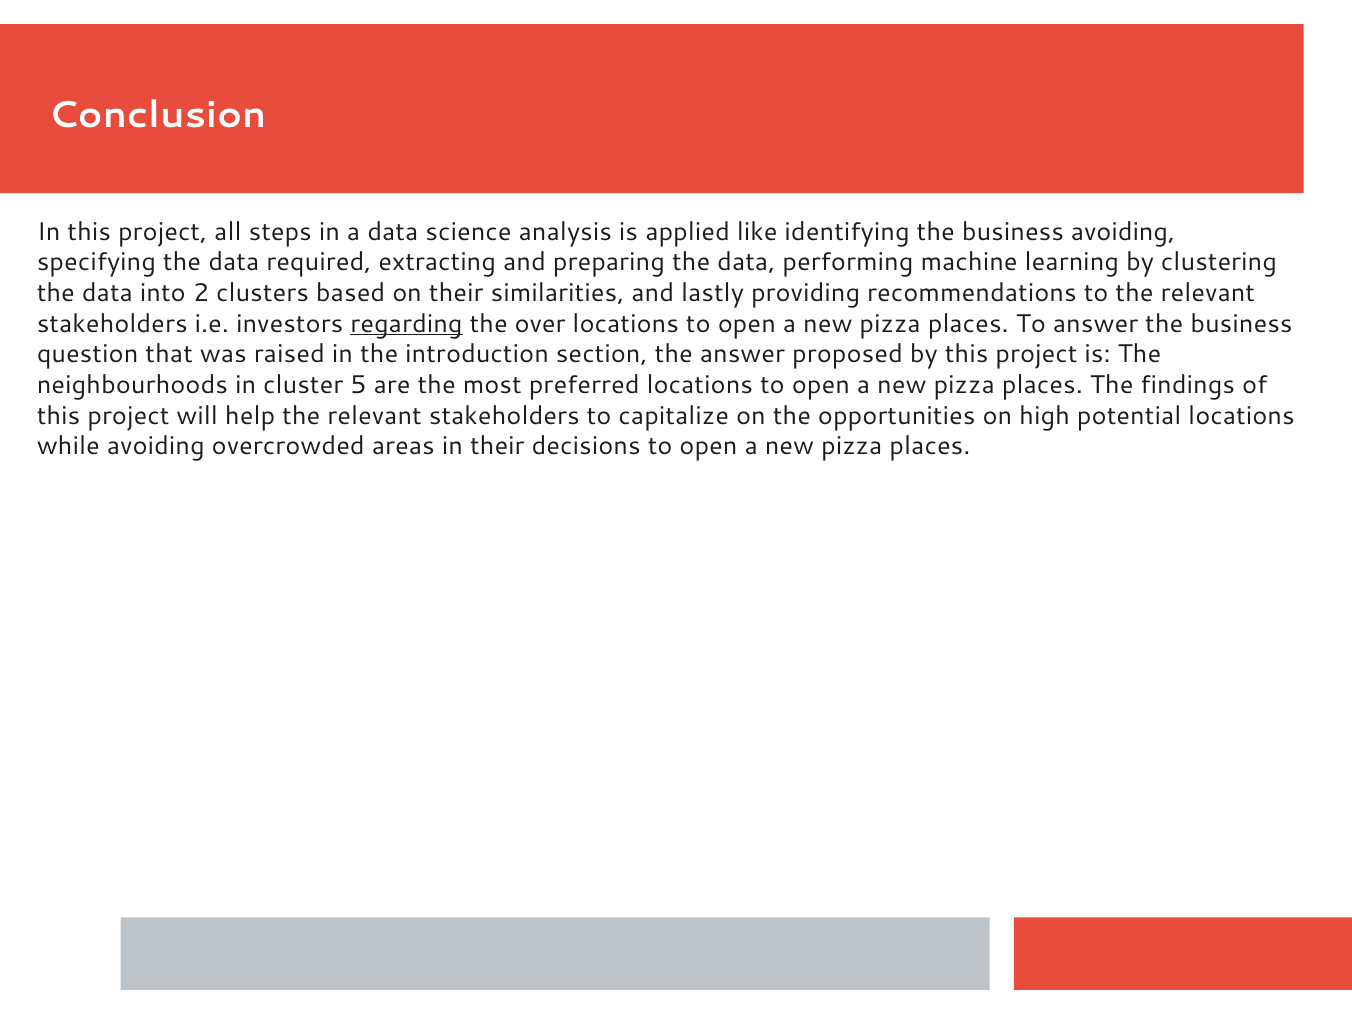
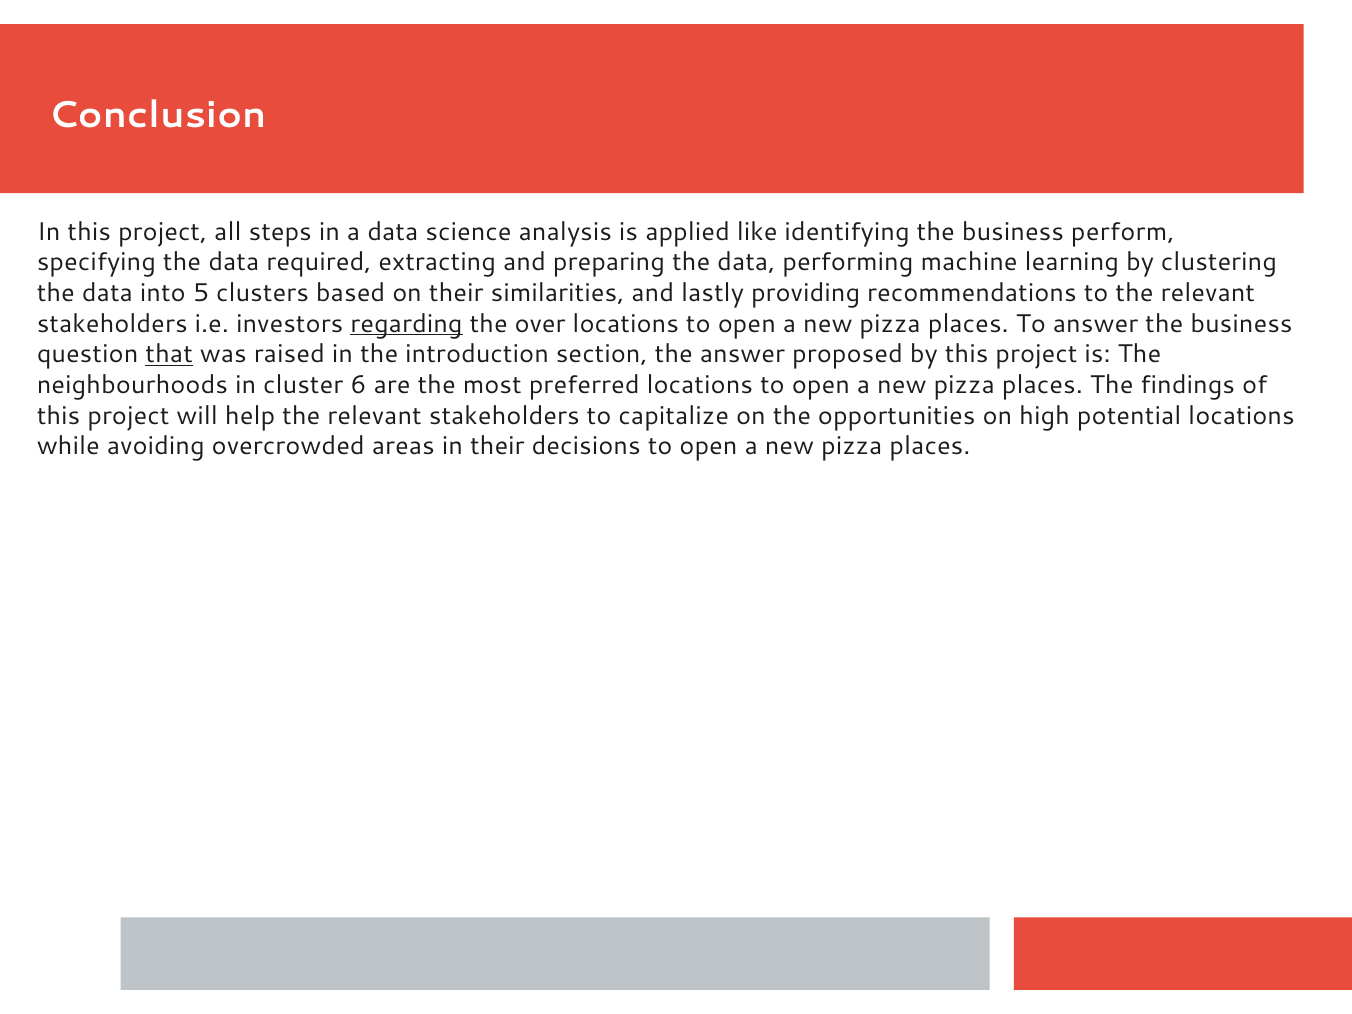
business avoiding: avoiding -> perform
2: 2 -> 5
that underline: none -> present
5: 5 -> 6
